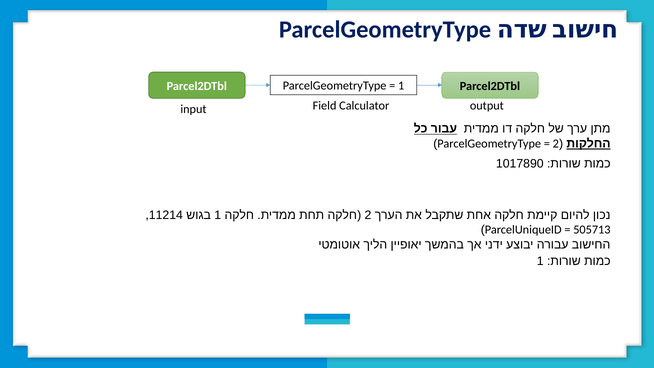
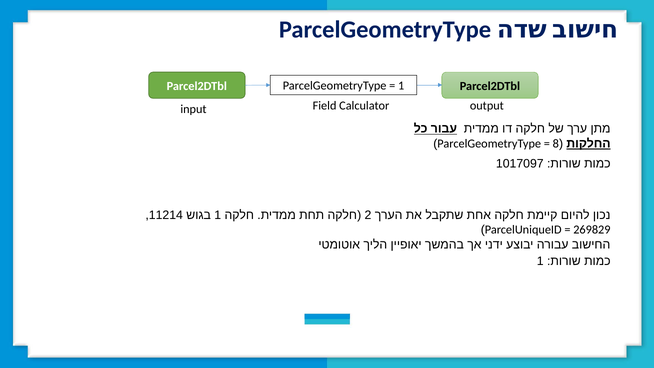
2 at (556, 143): 2 -> 8
1017890: 1017890 -> 1017097
505713: 505713 -> 269829
